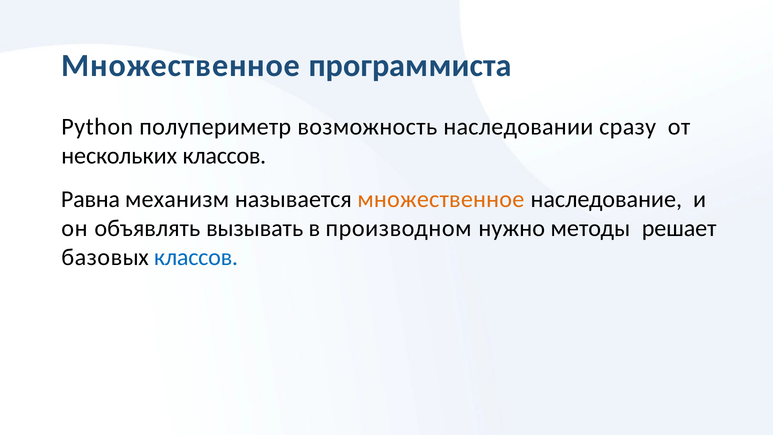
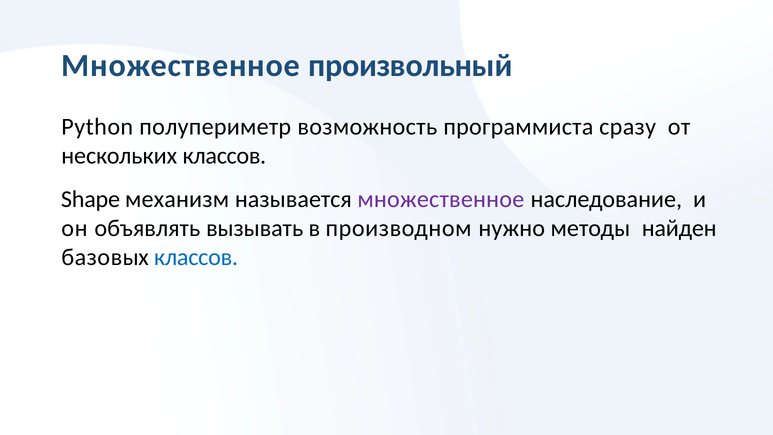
программиста: программиста -> произвольный
наследовании: наследовании -> программиста
Равна: Равна -> Shape
множественное at (441, 199) colour: orange -> purple
решает: решает -> найден
